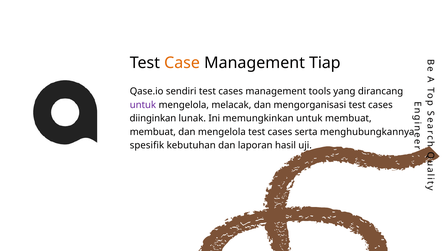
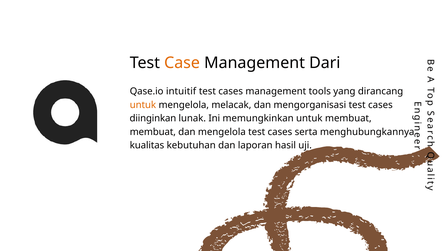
Tiap: Tiap -> Dari
sendiri: sendiri -> intuitif
untuk at (143, 105) colour: purple -> orange
spesifik: spesifik -> kualitas
